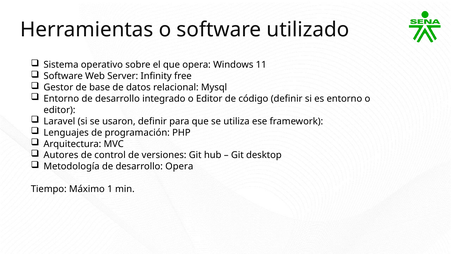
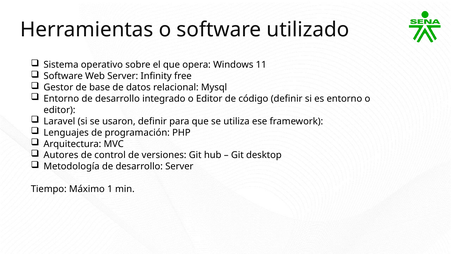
desarrollo Opera: Opera -> Server
